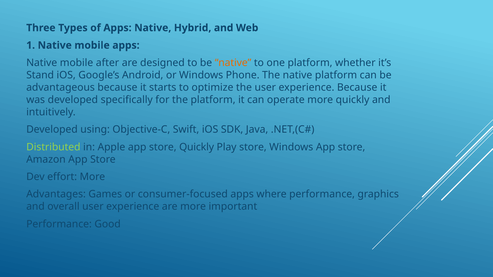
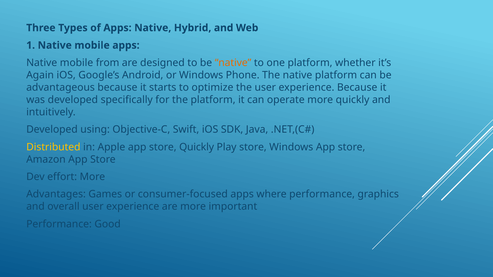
after: after -> from
Stand: Stand -> Again
Distributed colour: light green -> yellow
